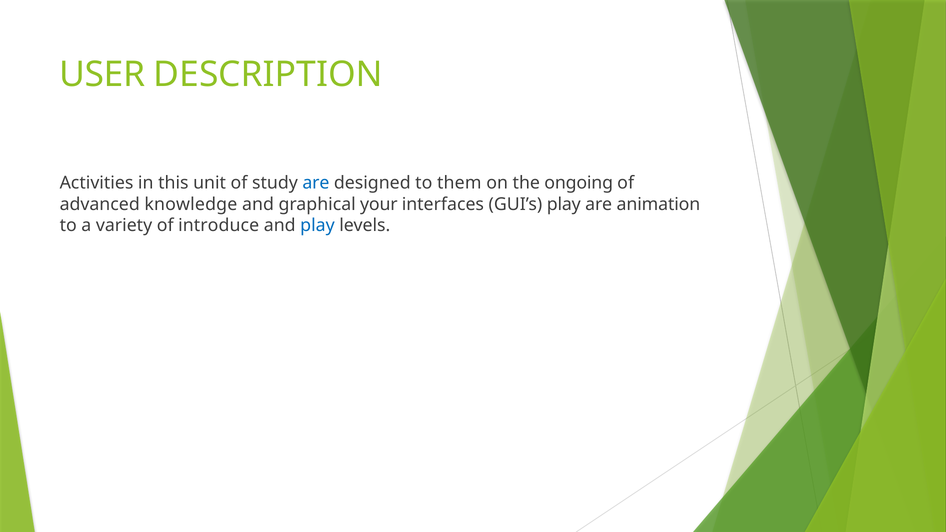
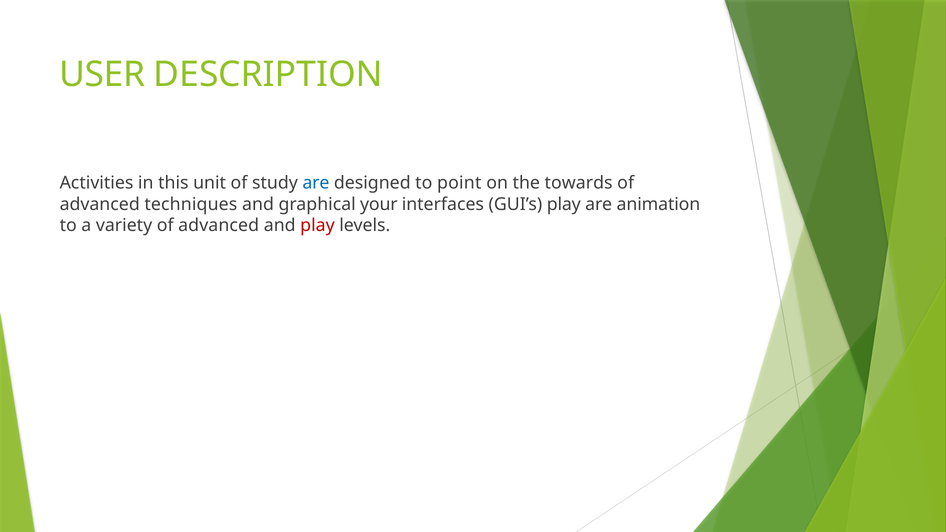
them: them -> point
ongoing: ongoing -> towards
knowledge: knowledge -> techniques
variety of introduce: introduce -> advanced
play at (317, 226) colour: blue -> red
